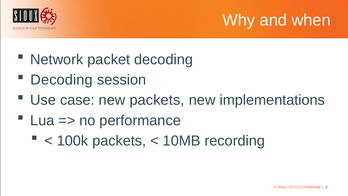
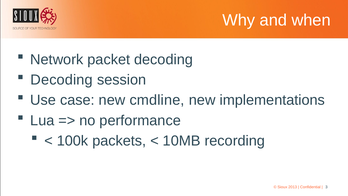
new packets: packets -> cmdline
